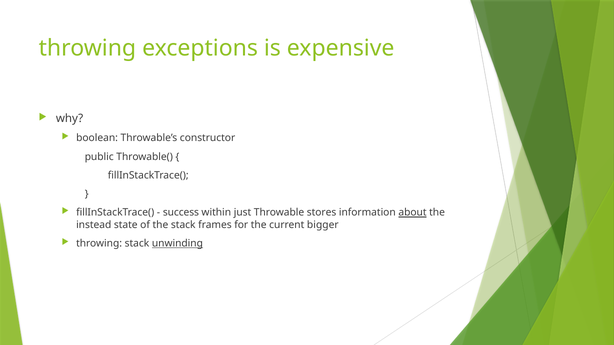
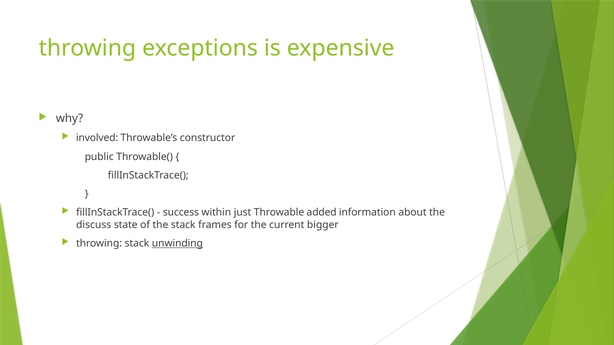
boolean: boolean -> involved
stores: stores -> added
about underline: present -> none
instead: instead -> discuss
